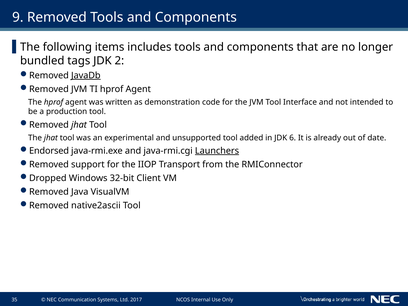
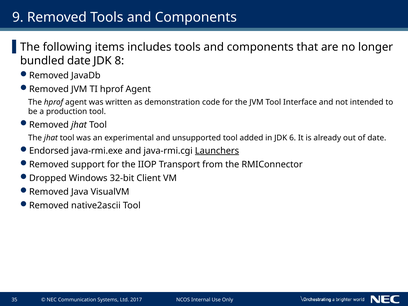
bundled tags: tags -> date
2: 2 -> 8
JavaDb underline: present -> none
